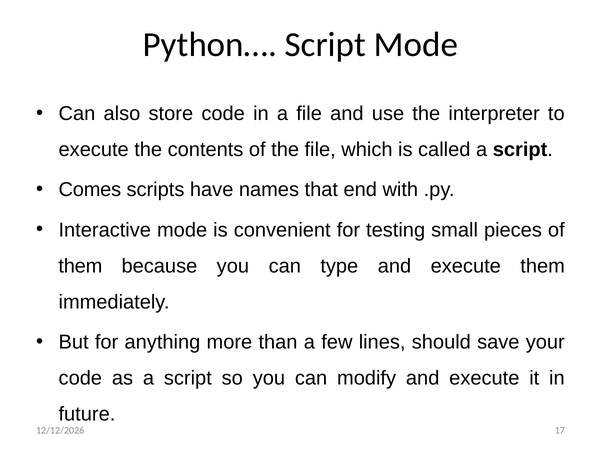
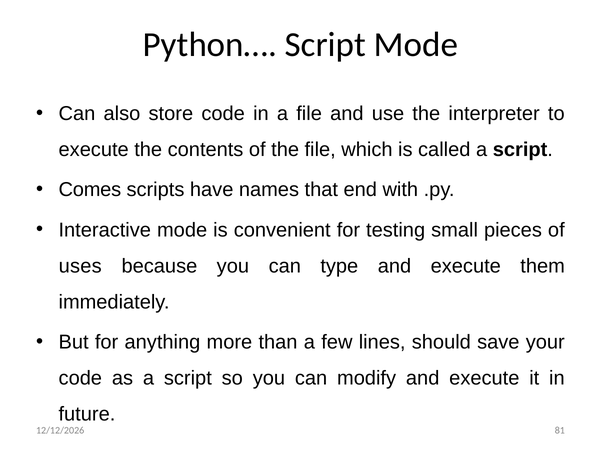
them at (80, 266): them -> uses
17: 17 -> 81
